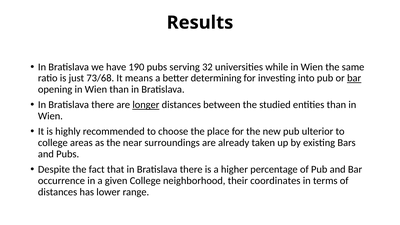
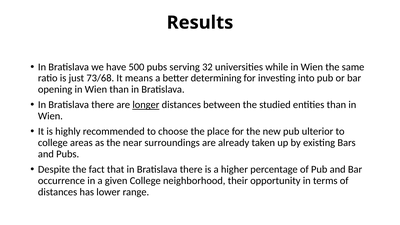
190: 190 -> 500
bar at (354, 78) underline: present -> none
coordinates: coordinates -> opportunity
